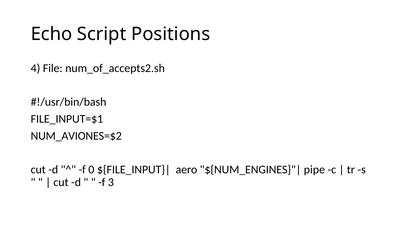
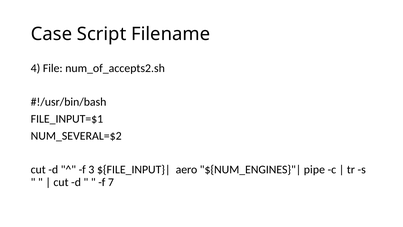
Echo: Echo -> Case
Positions: Positions -> Filename
NUM_AVIONES=$2: NUM_AVIONES=$2 -> NUM_SEVERAL=$2
0: 0 -> 3
3: 3 -> 7
